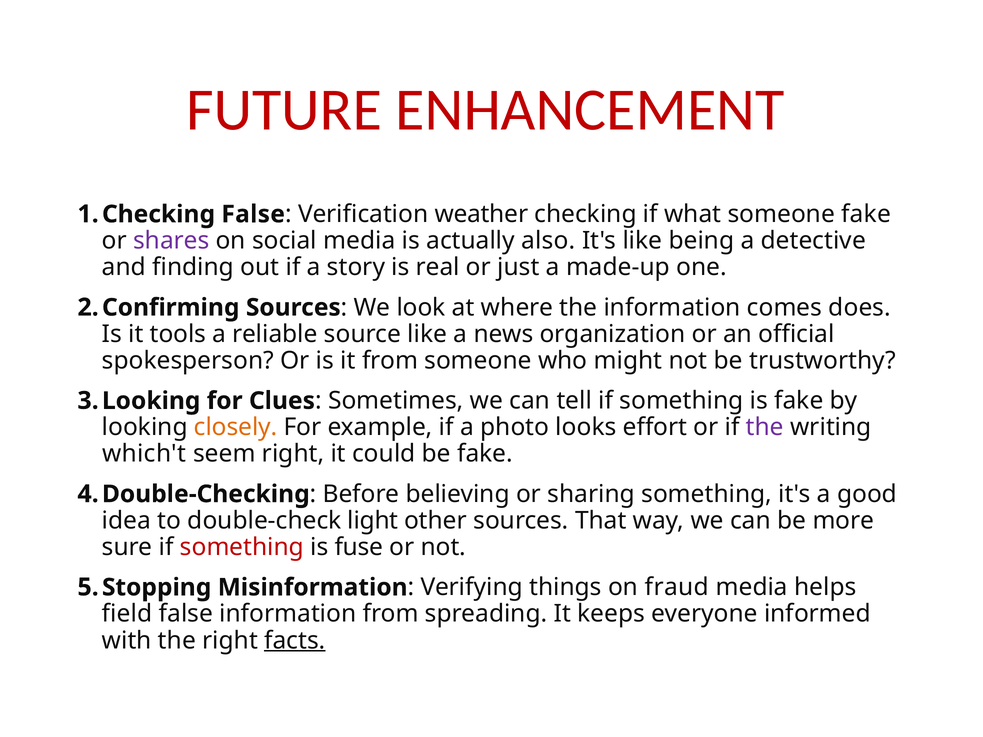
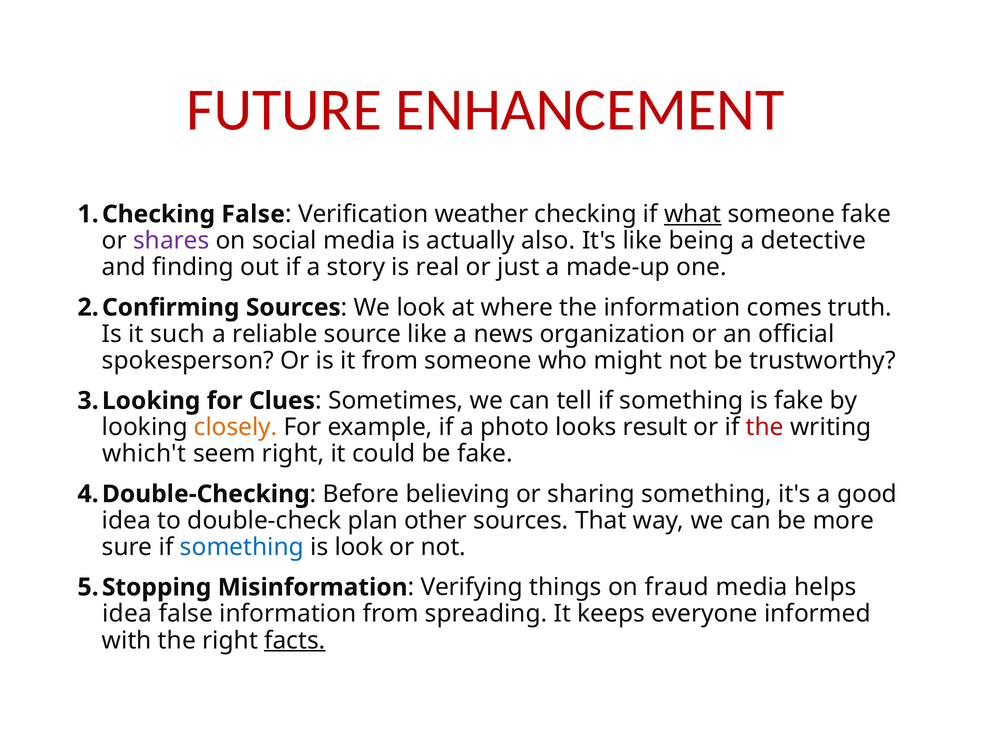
what underline: none -> present
does: does -> truth
tools: tools -> such
effort: effort -> result
the at (765, 427) colour: purple -> red
light: light -> plan
something at (242, 547) colour: red -> blue
is fuse: fuse -> look
field at (127, 614): field -> idea
